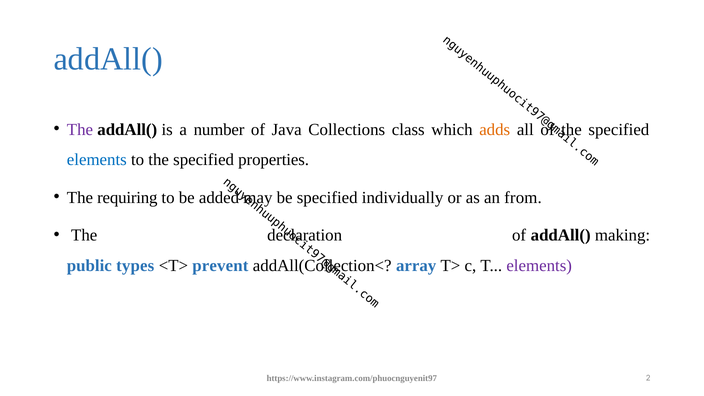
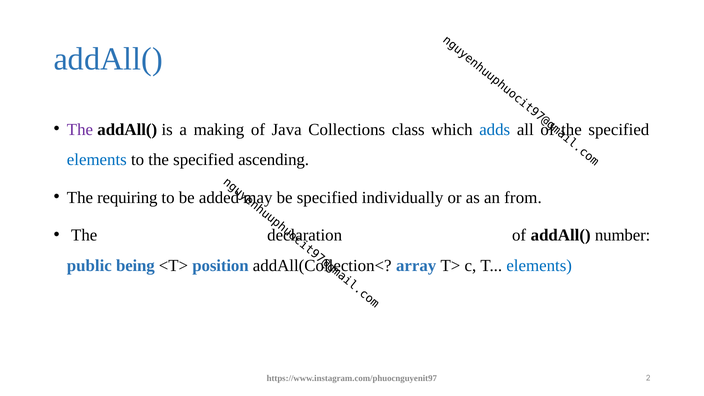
number: number -> making
adds colour: orange -> blue
properties: properties -> ascending
making: making -> number
types: types -> being
prevent: prevent -> position
elements at (539, 265) colour: purple -> blue
